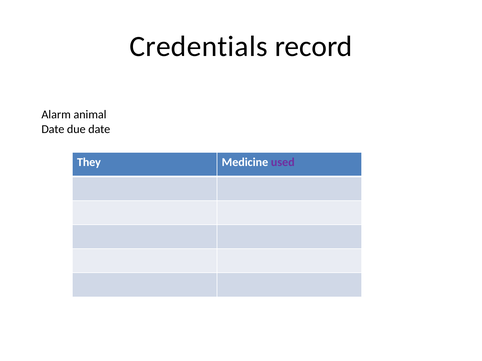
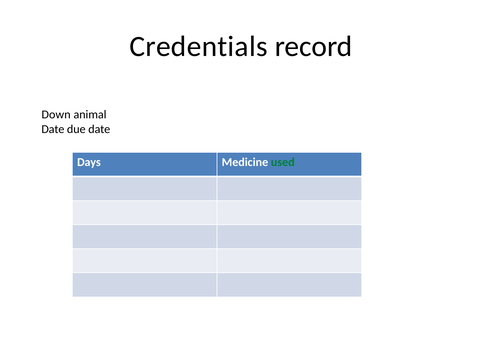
Alarm: Alarm -> Down
They: They -> Days
used colour: purple -> green
